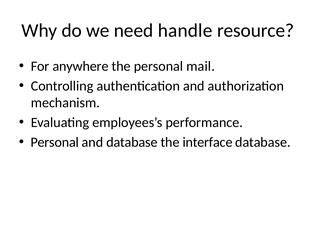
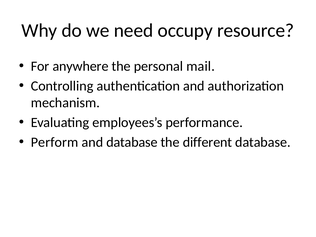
handle: handle -> occupy
Personal at (55, 142): Personal -> Perform
interface: interface -> different
